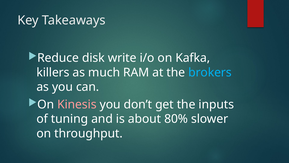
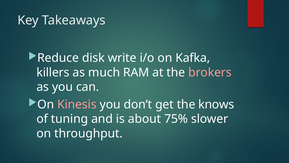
brokers colour: light blue -> pink
inputs: inputs -> knows
80%: 80% -> 75%
